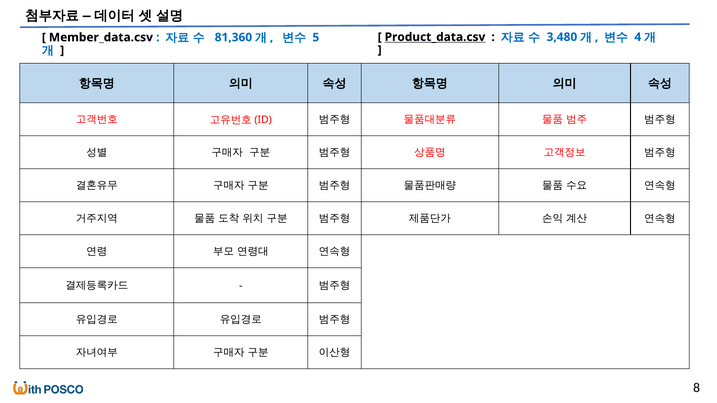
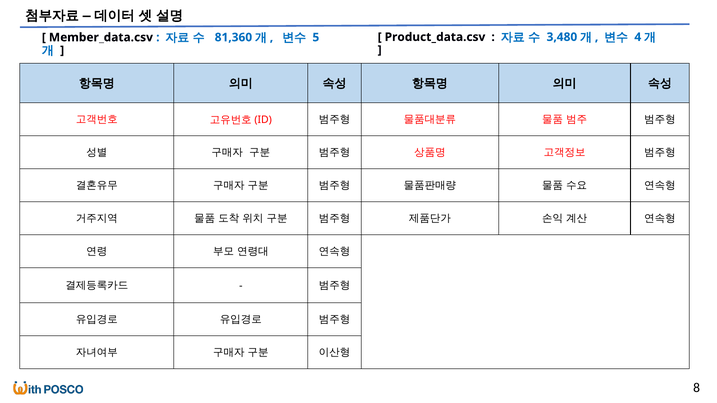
Product_data.csv underline: present -> none
